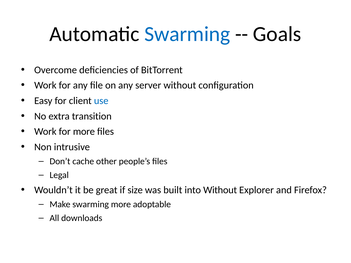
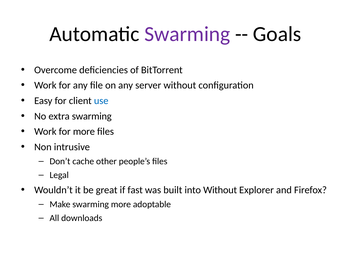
Swarming at (187, 34) colour: blue -> purple
extra transition: transition -> swarming
size: size -> fast
